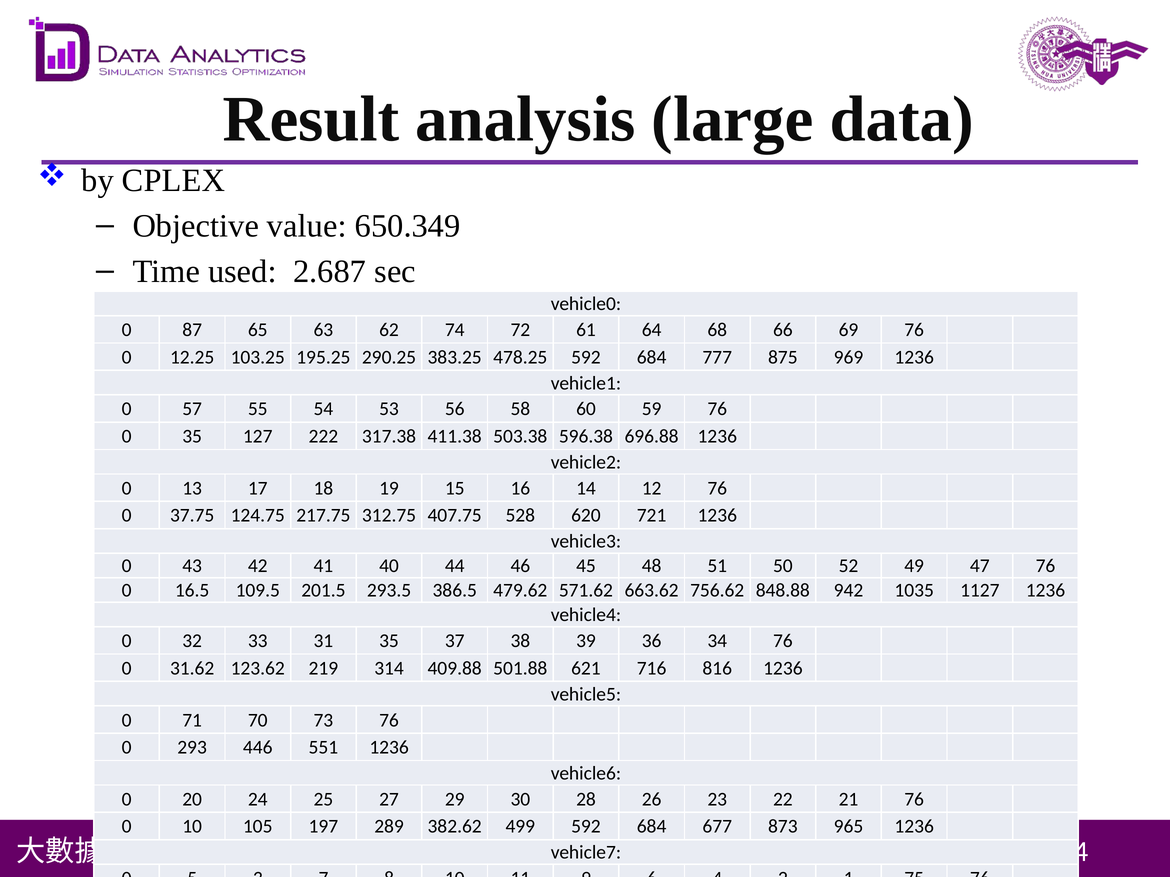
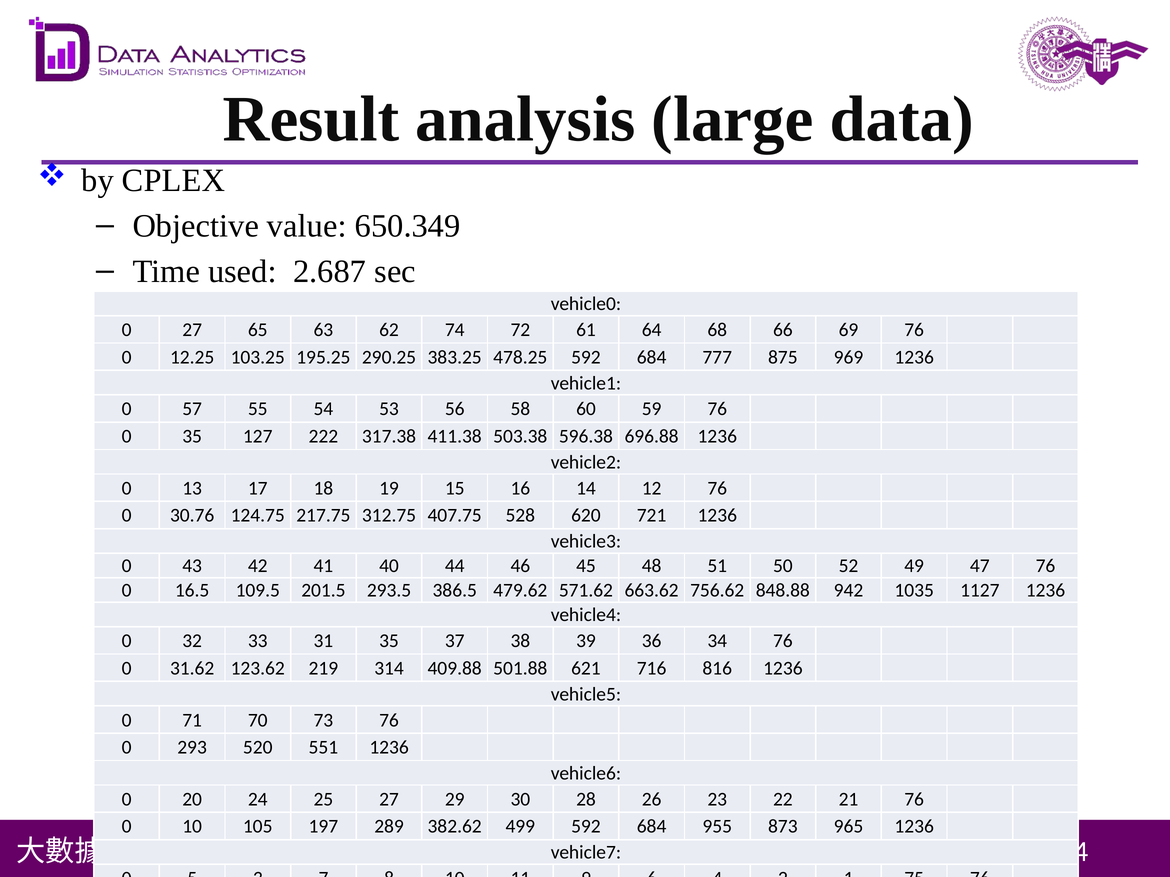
0 87: 87 -> 27
37.75: 37.75 -> 30.76
446: 446 -> 520
677: 677 -> 955
